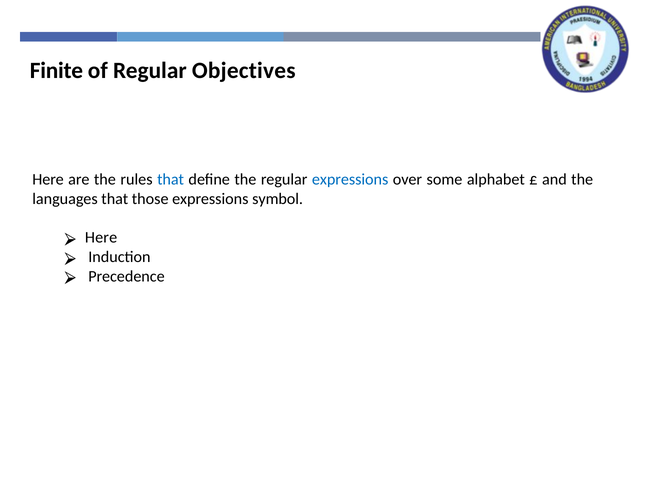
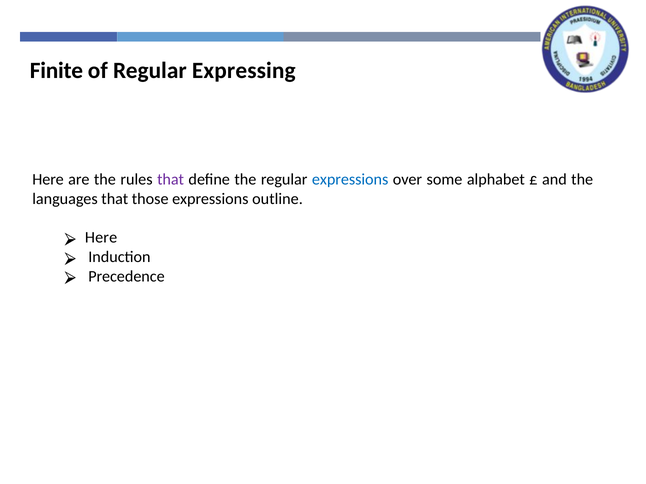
Objectives: Objectives -> Expressing
that at (171, 180) colour: blue -> purple
symbol: symbol -> outline
